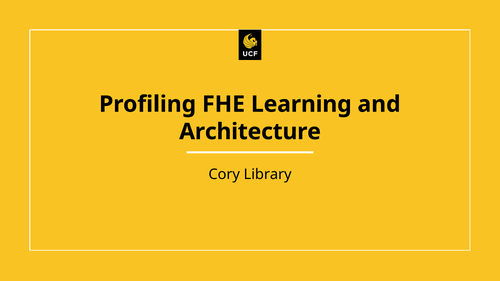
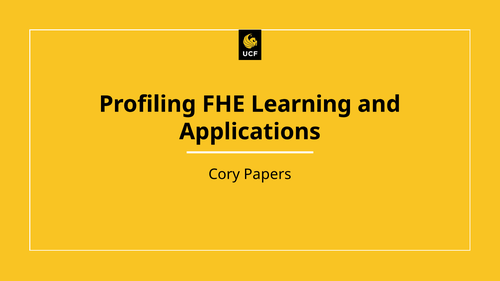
Architecture: Architecture -> Applications
Library: Library -> Papers
